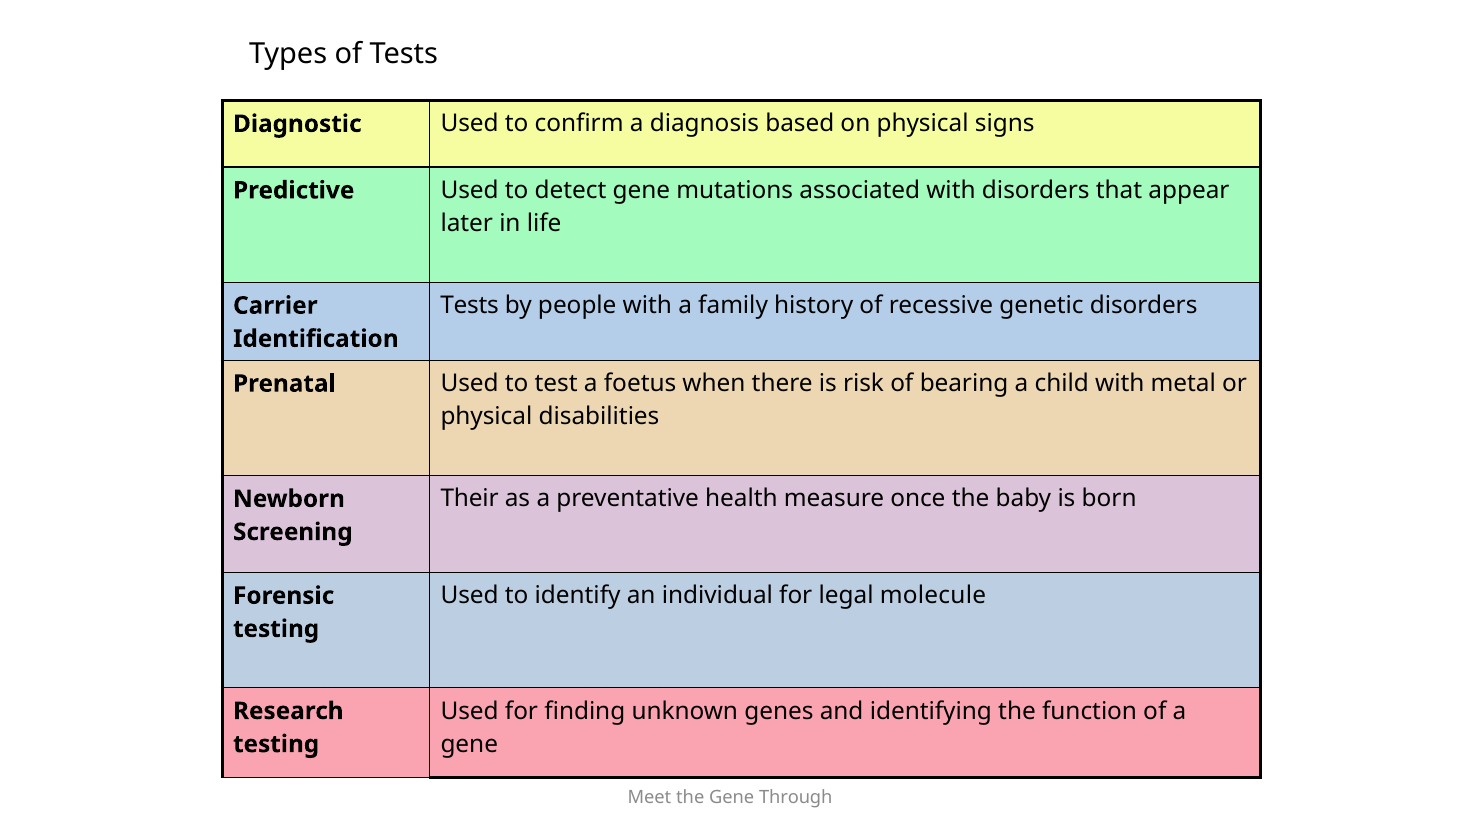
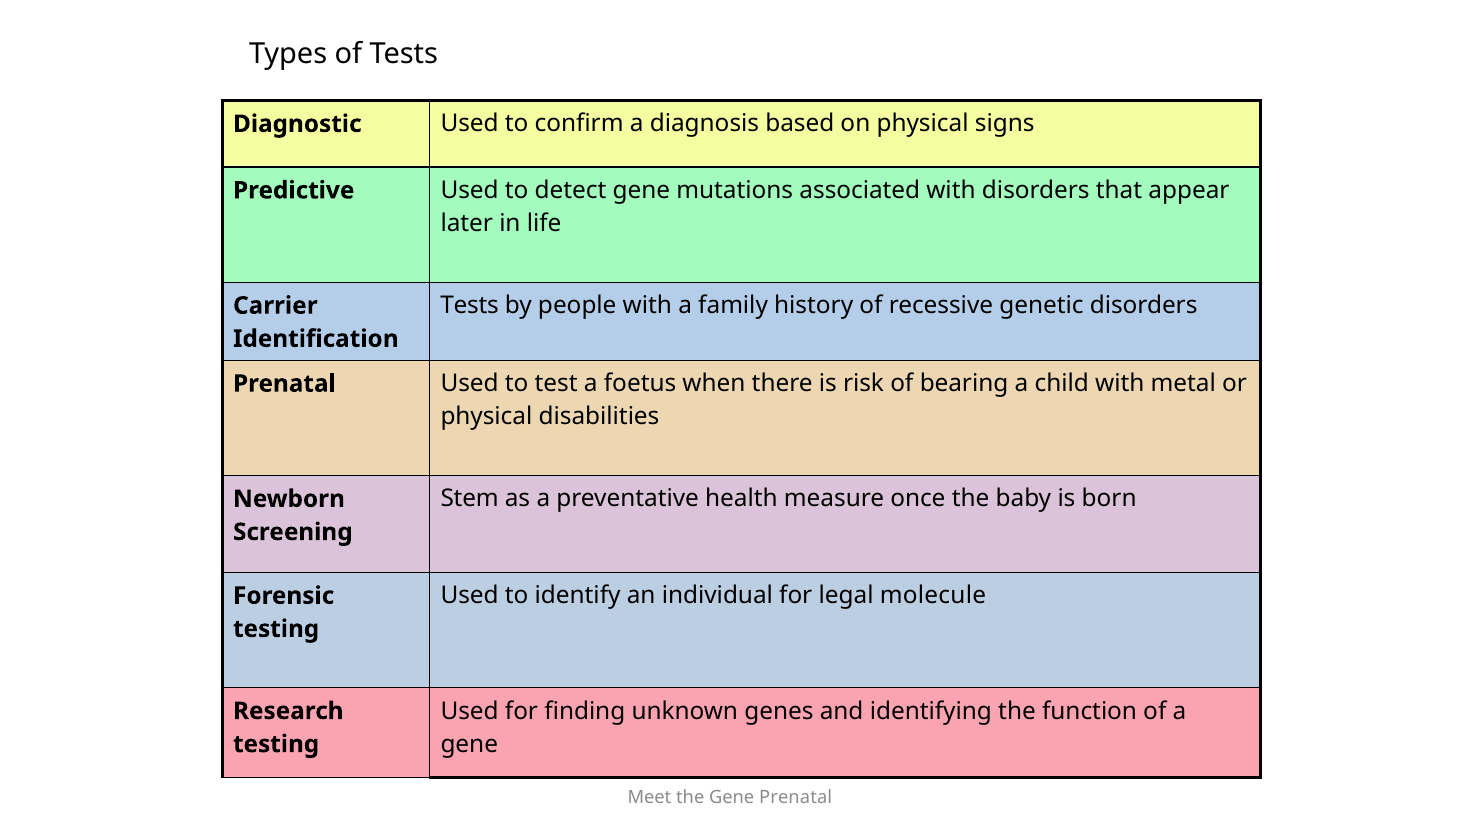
Their: Their -> Stem
Gene Through: Through -> Prenatal
